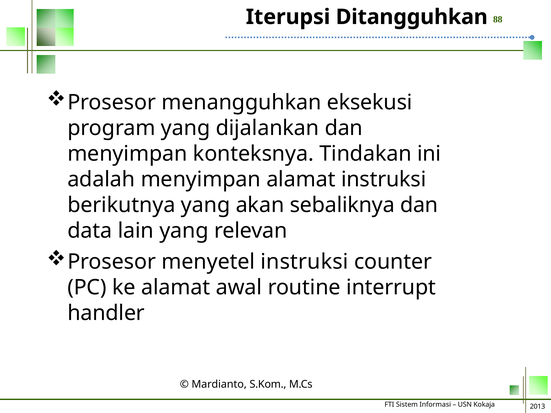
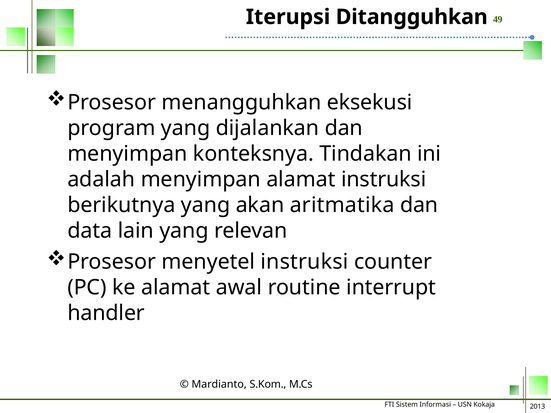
88: 88 -> 49
sebaliknya: sebaliknya -> aritmatika
